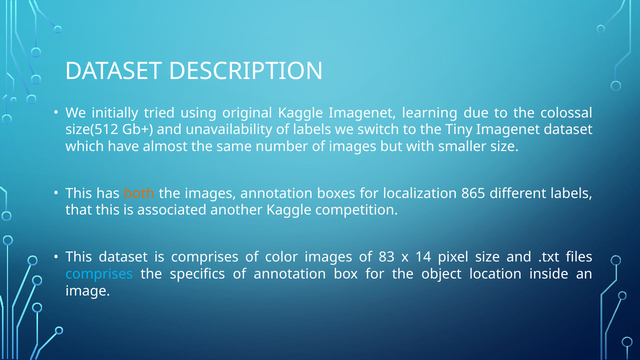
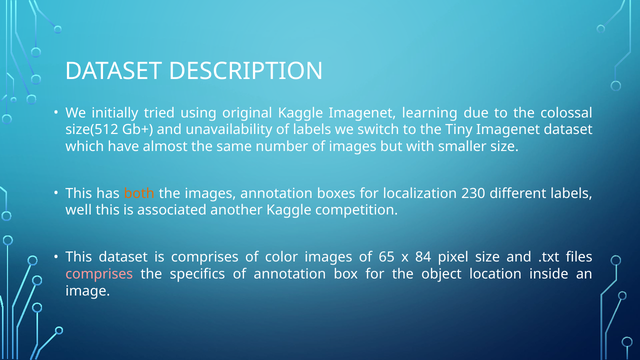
865: 865 -> 230
that: that -> well
83: 83 -> 65
14: 14 -> 84
comprises at (99, 274) colour: light blue -> pink
